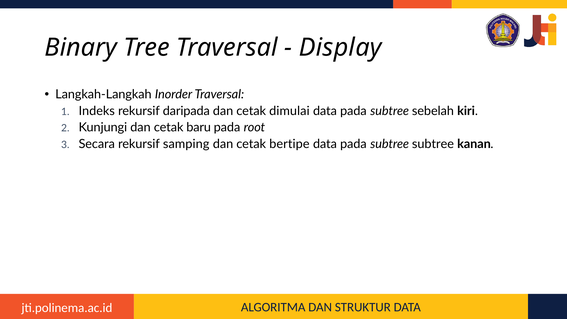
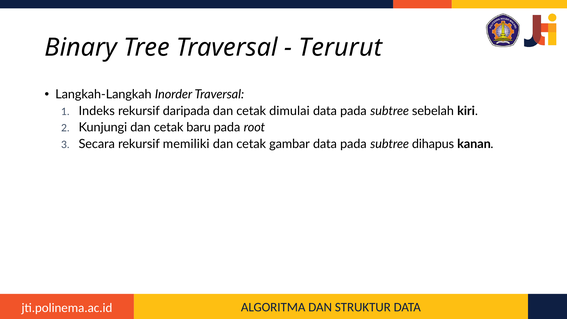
Display: Display -> Terurut
samping: samping -> memiliki
bertipe: bertipe -> gambar
subtree subtree: subtree -> dihapus
